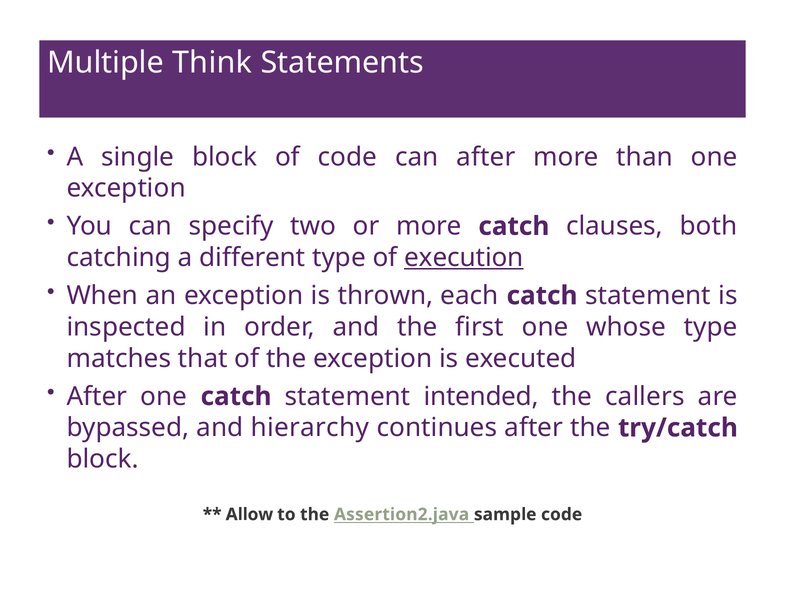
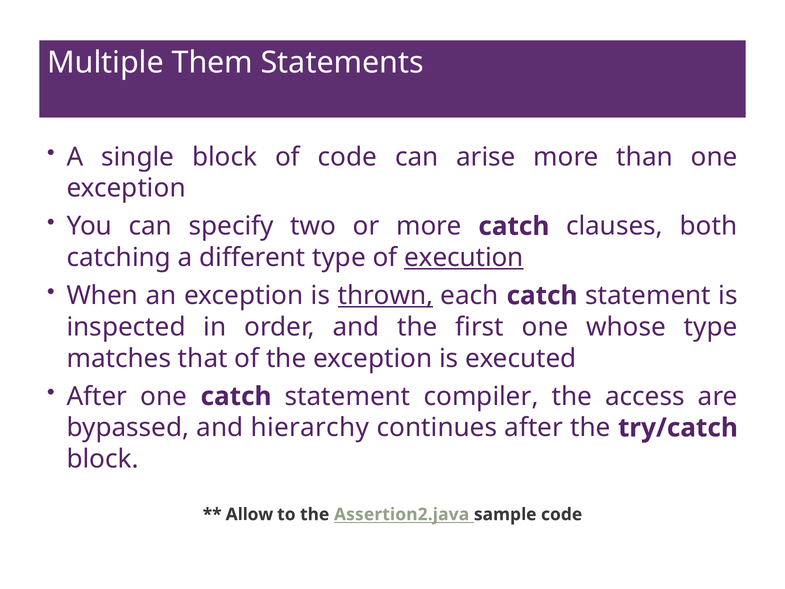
Think: Think -> Them
can after: after -> arise
thrown underline: none -> present
intended: intended -> compiler
callers: callers -> access
